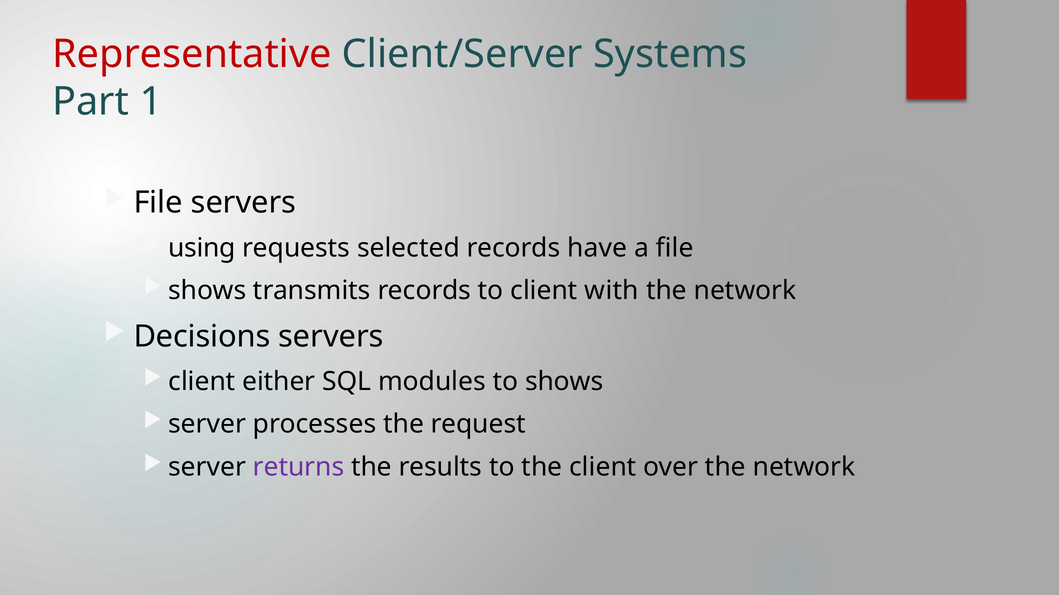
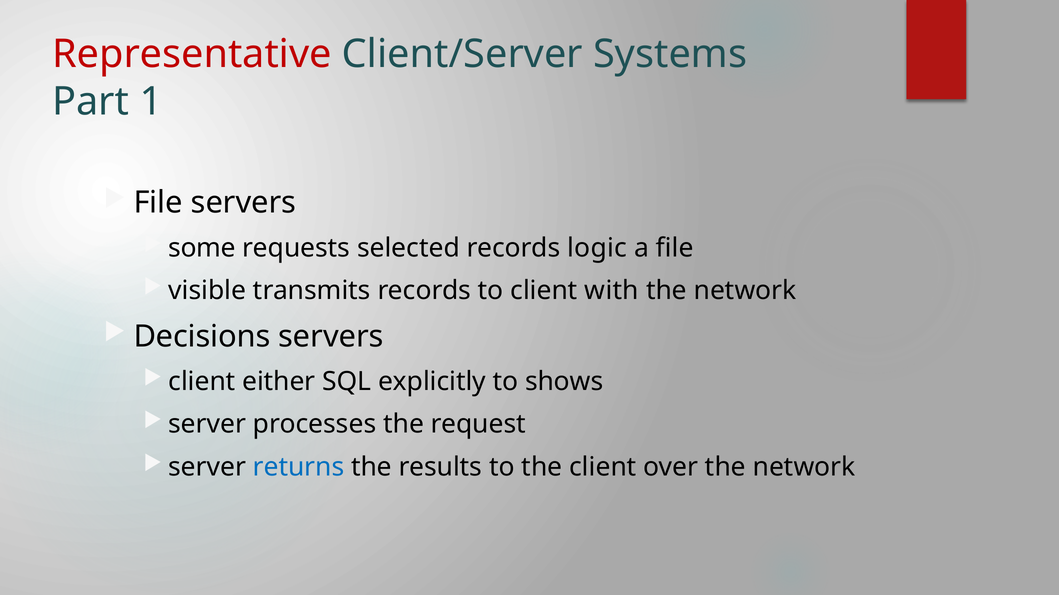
using: using -> some
have: have -> logic
shows at (207, 291): shows -> visible
modules: modules -> explicitly
returns colour: purple -> blue
